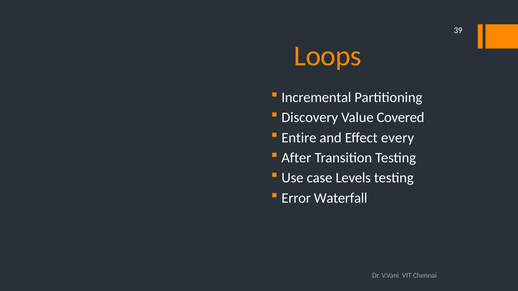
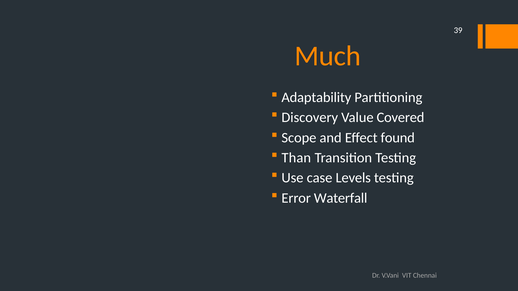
Loops: Loops -> Much
Incremental: Incremental -> Adaptability
Entire: Entire -> Scope
every: every -> found
After: After -> Than
